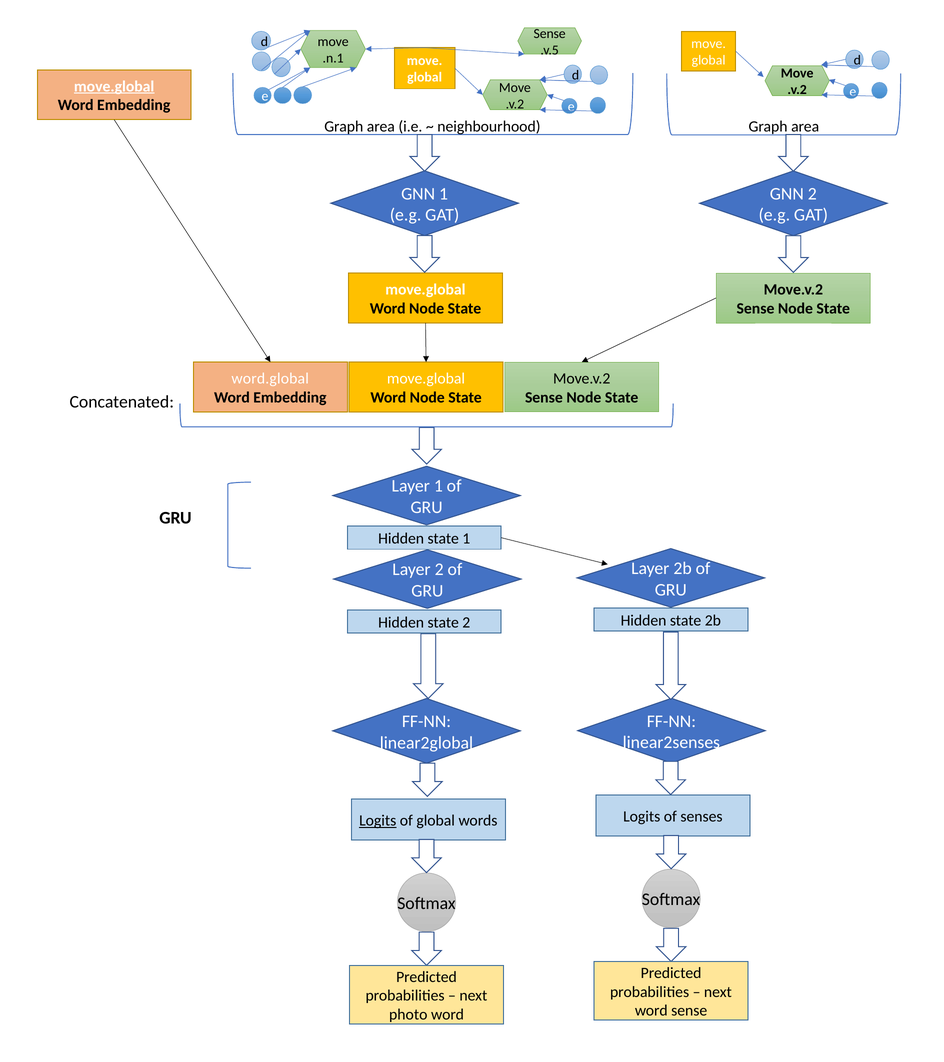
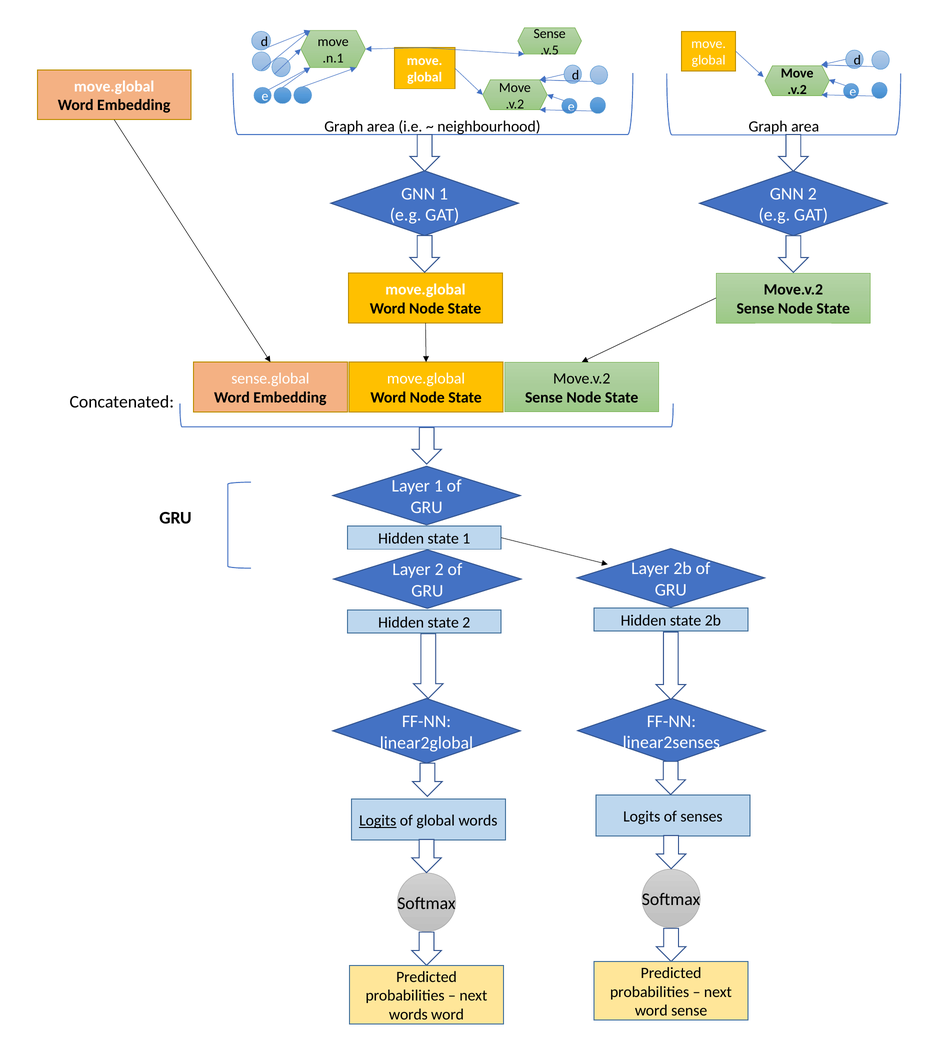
move.global at (114, 86) underline: present -> none
word.global: word.global -> sense.global
photo at (408, 1015): photo -> words
